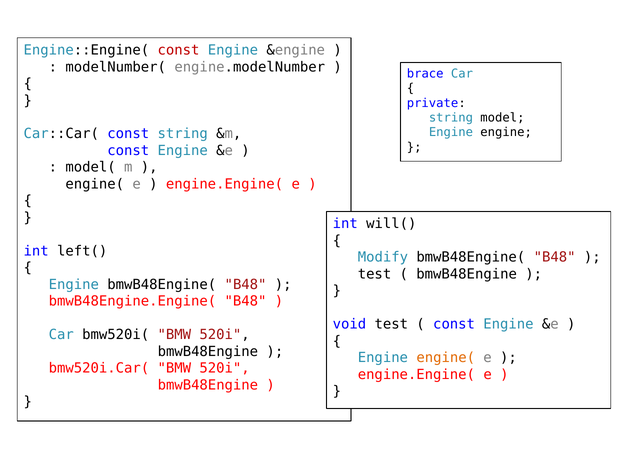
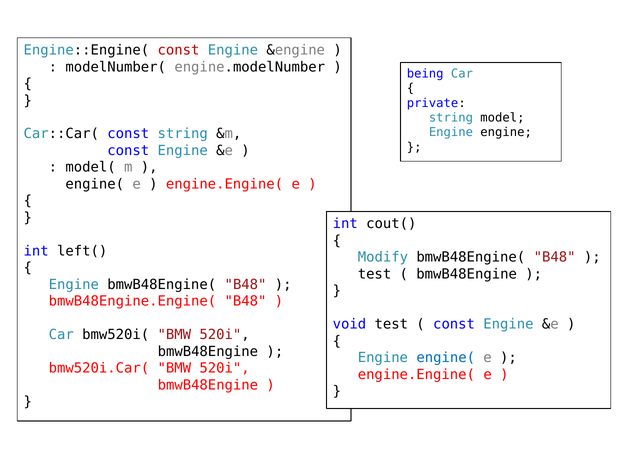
brace: brace -> being
will(: will( -> cout(
engine( at (446, 358) colour: orange -> blue
